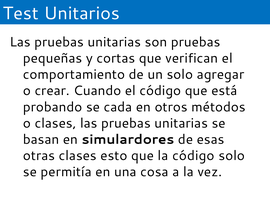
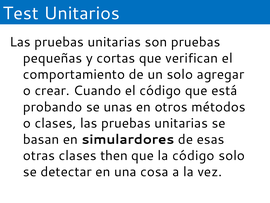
cada: cada -> unas
esto: esto -> then
permitía: permitía -> detectar
